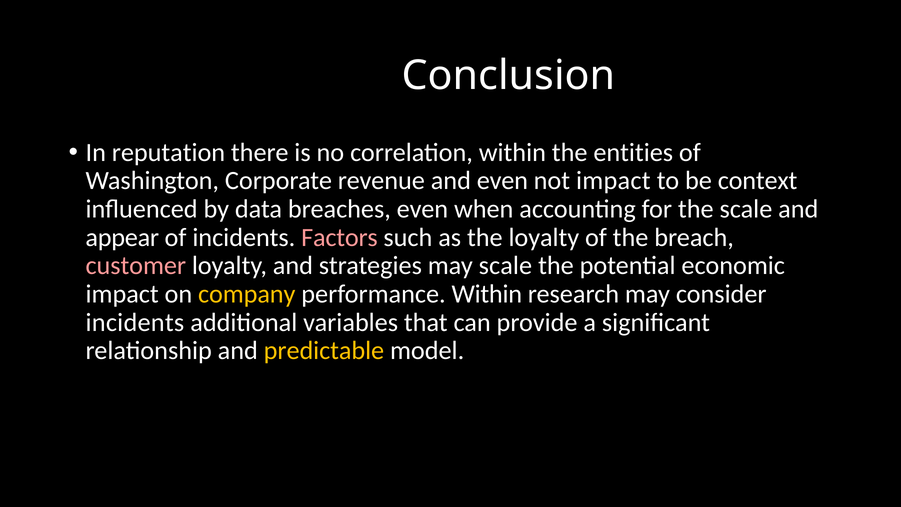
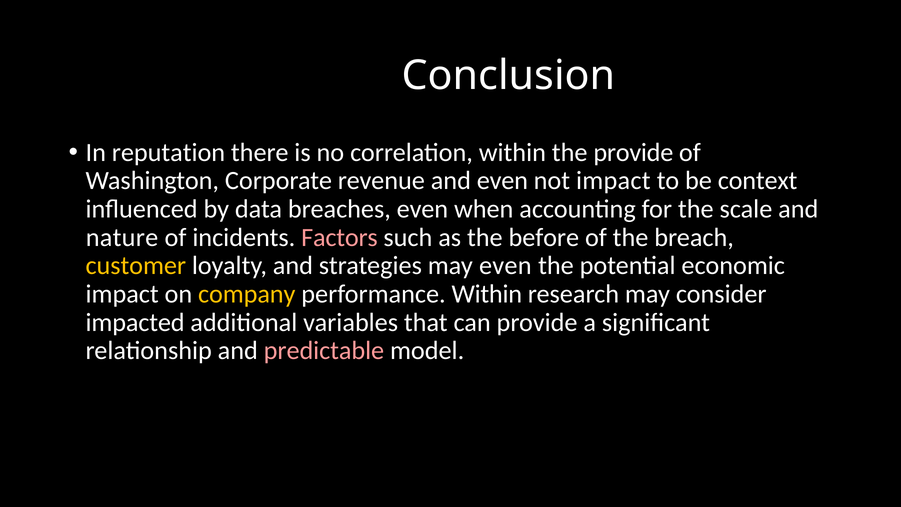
the entities: entities -> provide
appear: appear -> nature
the loyalty: loyalty -> before
customer colour: pink -> yellow
may scale: scale -> even
incidents at (135, 322): incidents -> impacted
predictable colour: yellow -> pink
